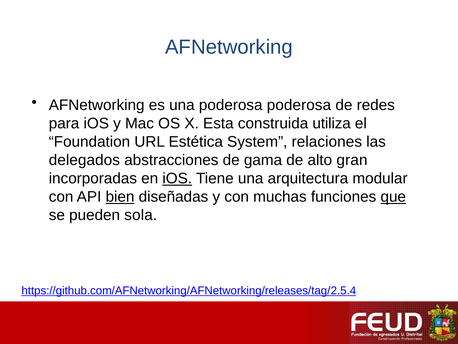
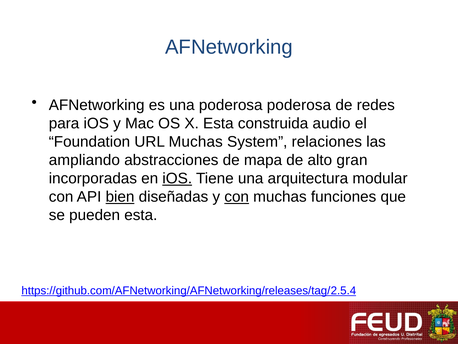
utiliza: utiliza -> audio
URL Estética: Estética -> Muchas
delegados: delegados -> ampliando
gama: gama -> mapa
con at (237, 197) underline: none -> present
que underline: present -> none
pueden sola: sola -> esta
